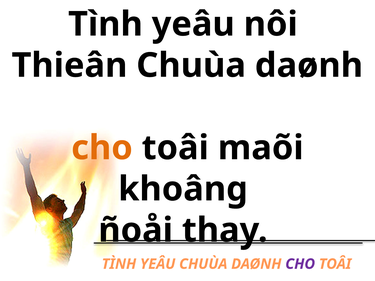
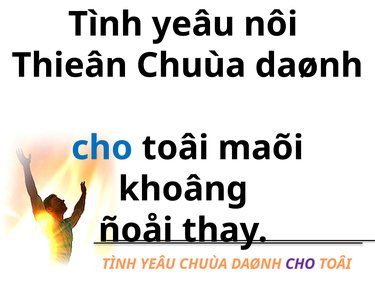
cho at (102, 148) colour: orange -> blue
